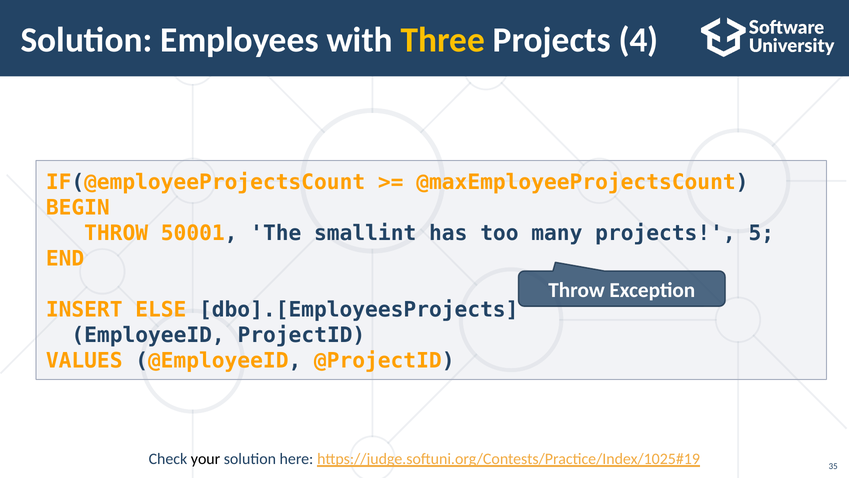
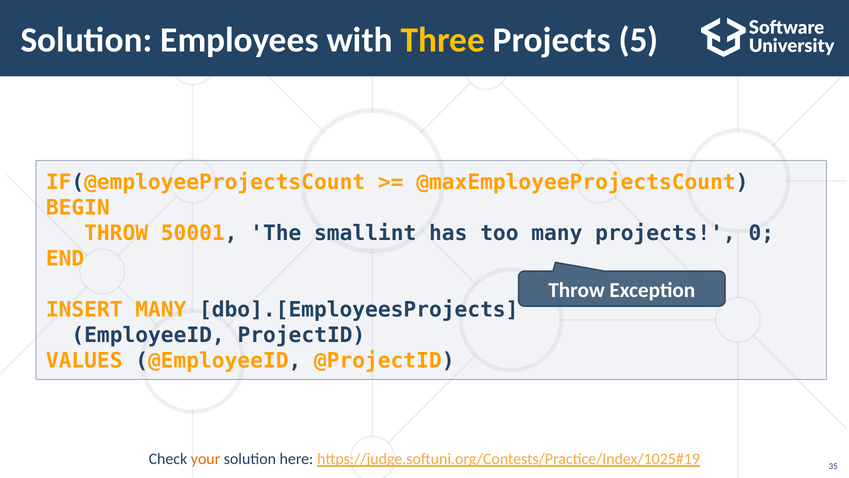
4: 4 -> 5
5: 5 -> 0
INSERT ELSE: ELSE -> MANY
your colour: black -> orange
